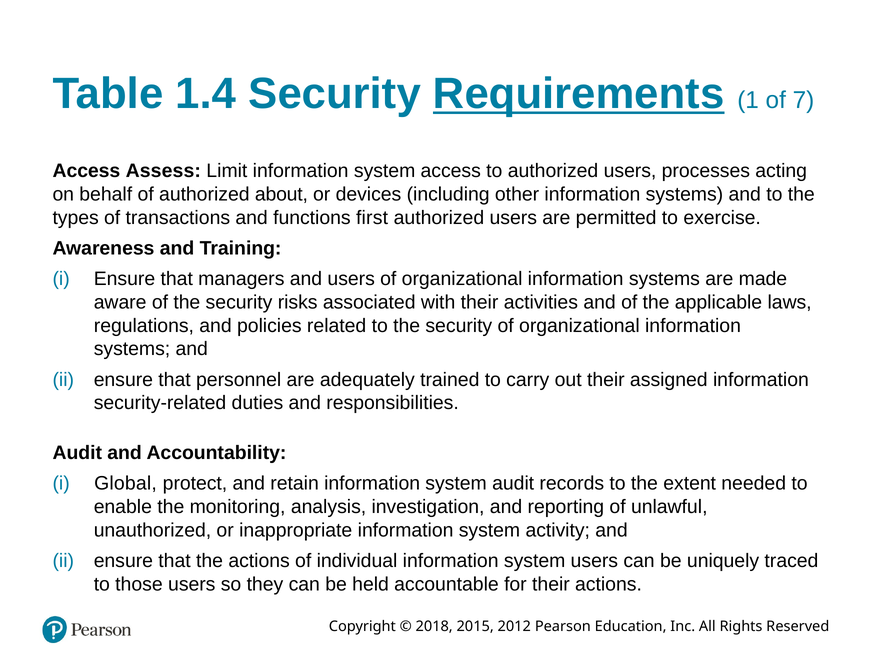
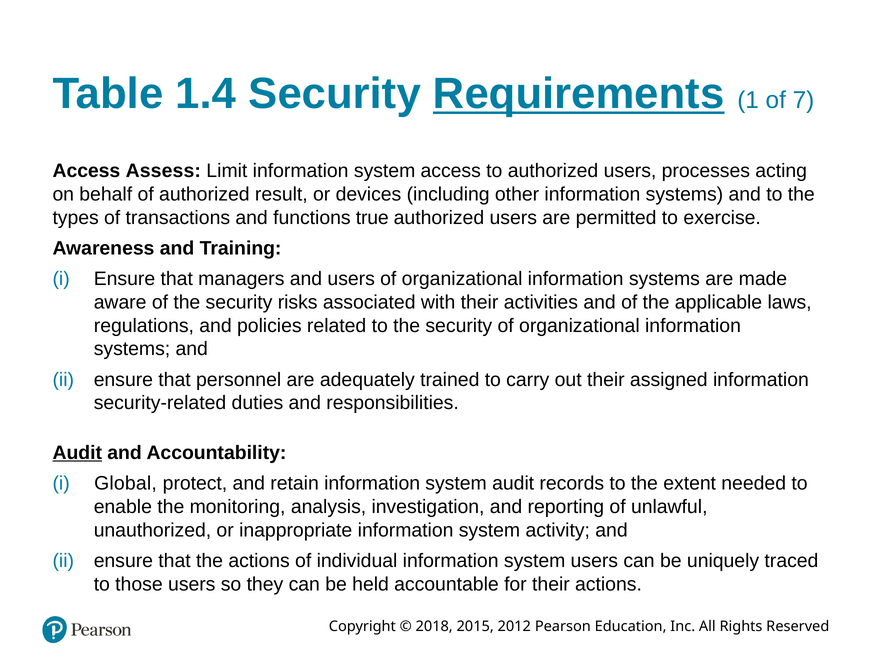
about: about -> result
first: first -> true
Audit at (77, 452) underline: none -> present
